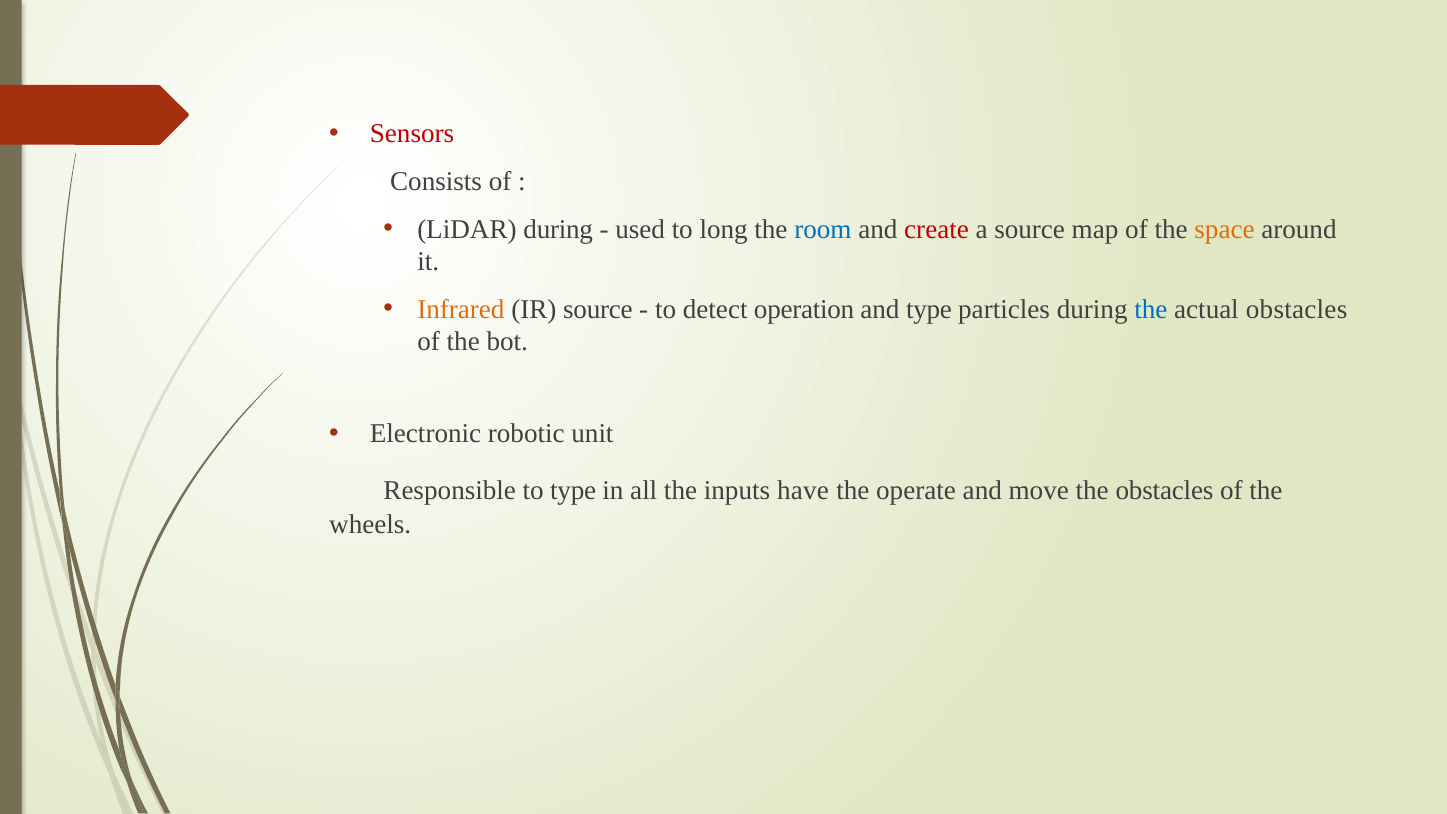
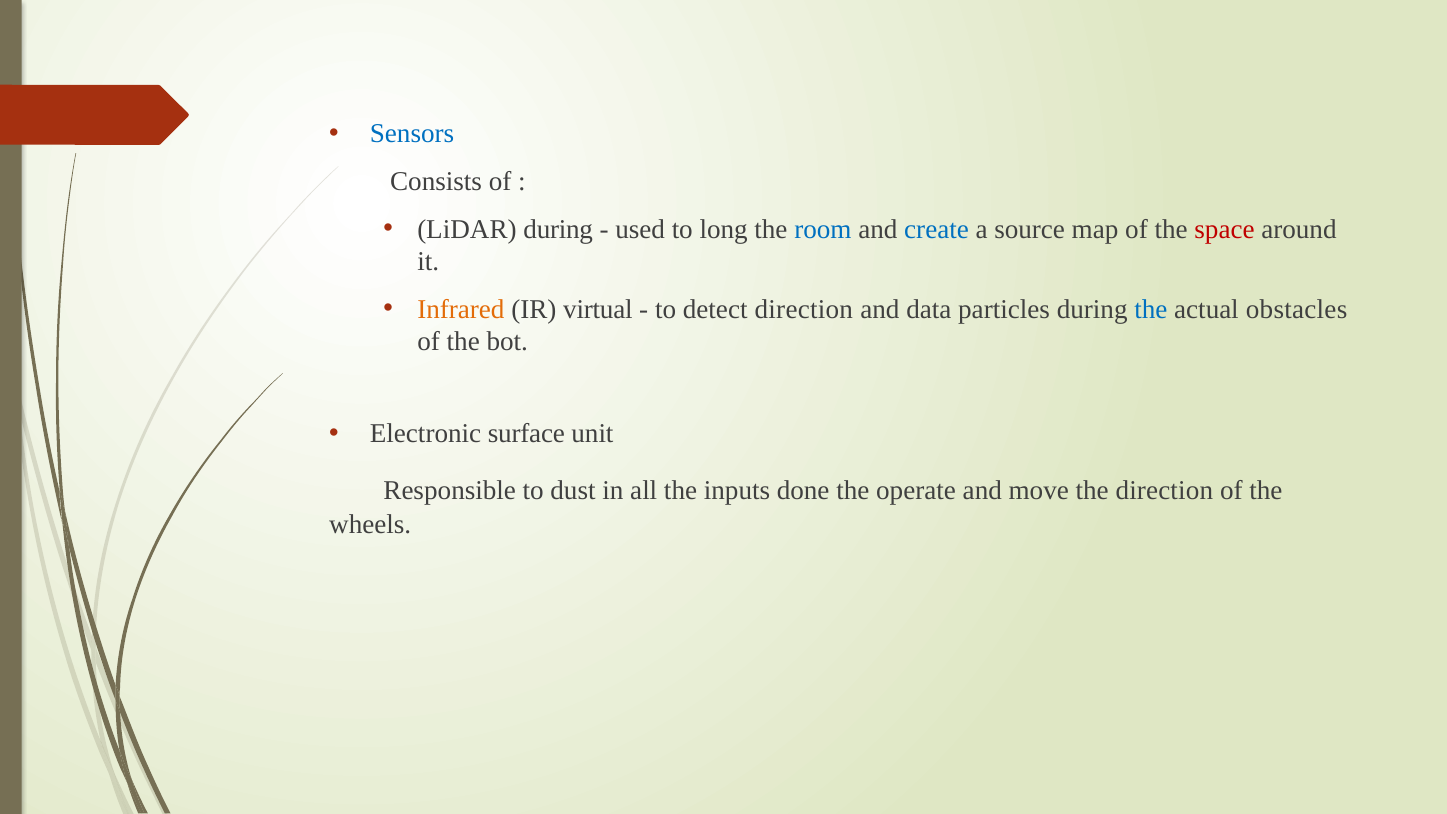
Sensors colour: red -> blue
create colour: red -> blue
space colour: orange -> red
IR source: source -> virtual
detect operation: operation -> direction
and type: type -> data
robotic: robotic -> surface
to type: type -> dust
have: have -> done
the obstacles: obstacles -> direction
